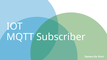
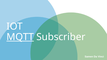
MQTT underline: none -> present
